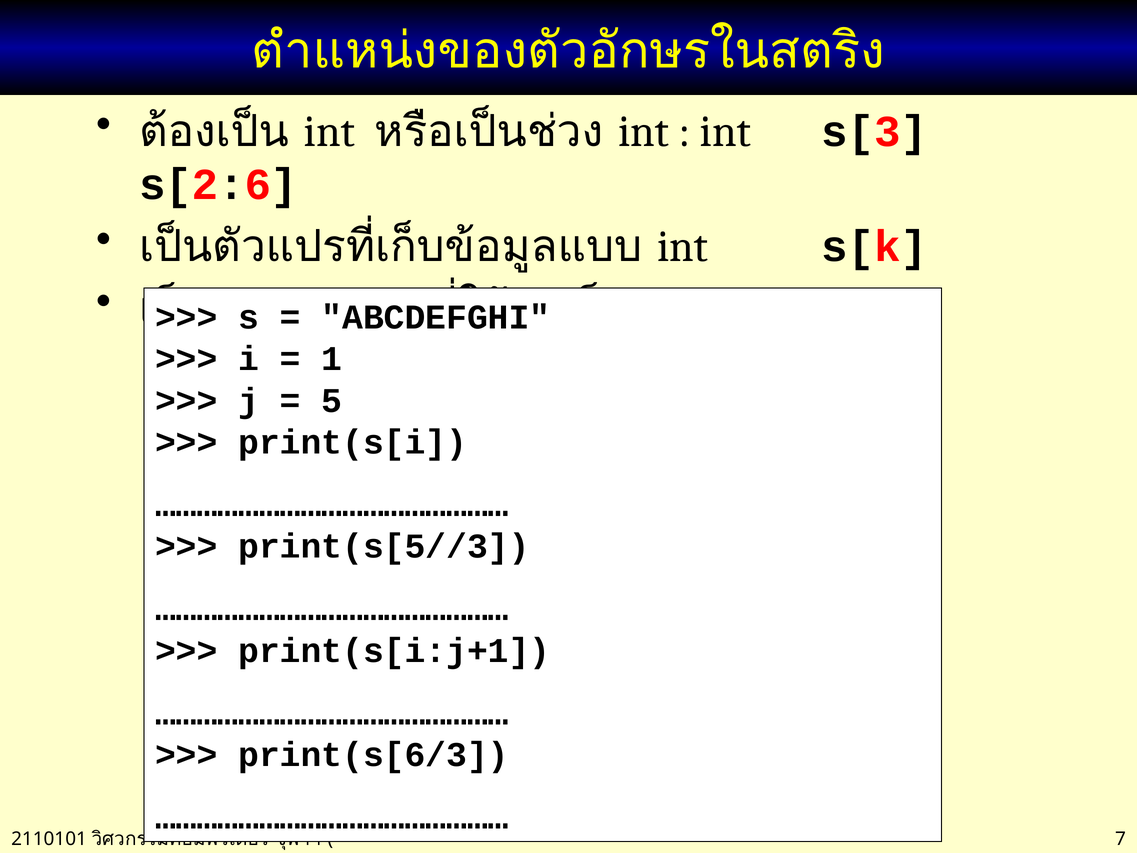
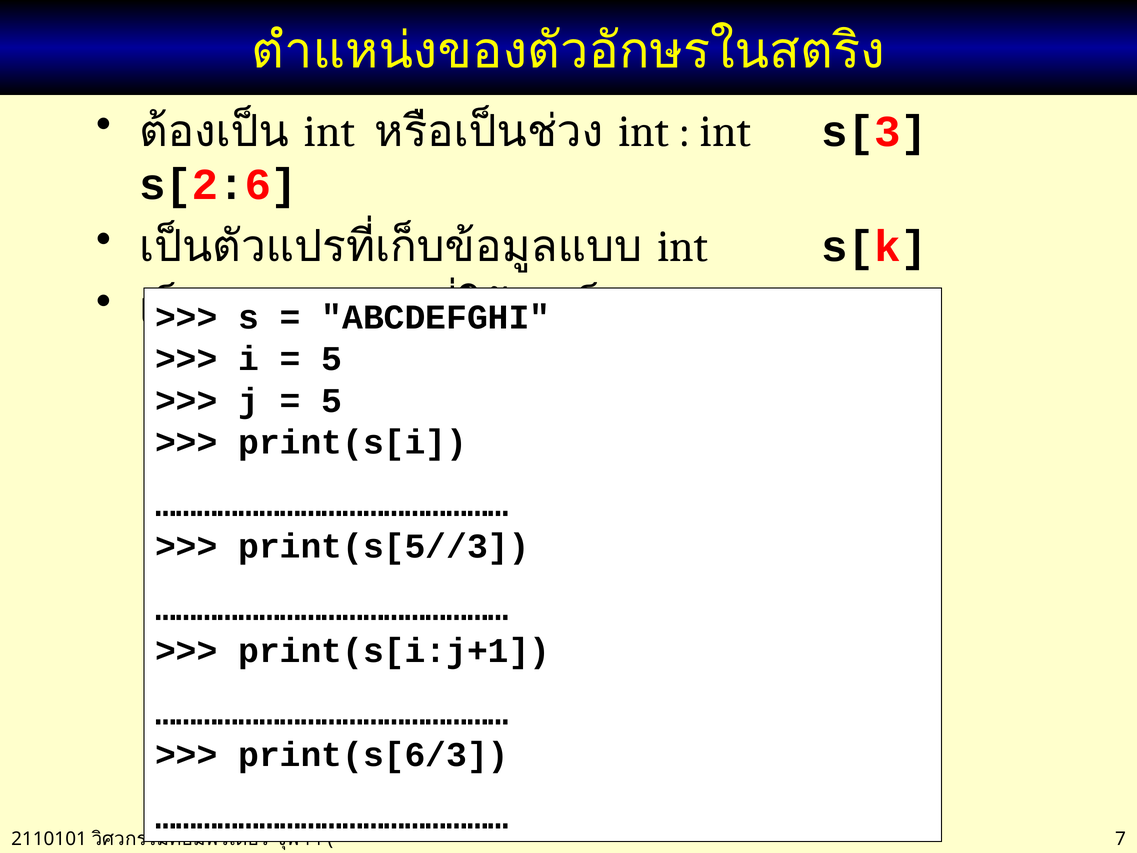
1 at (332, 359): 1 -> 5
